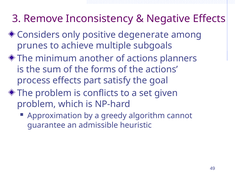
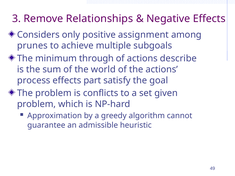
Inconsistency: Inconsistency -> Relationships
degenerate: degenerate -> assignment
another: another -> through
planners: planners -> describe
forms: forms -> world
